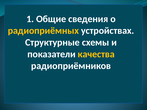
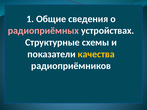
радиоприёмных colour: yellow -> pink
